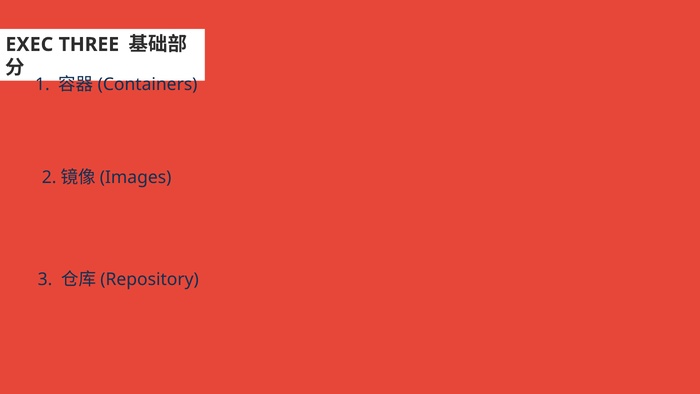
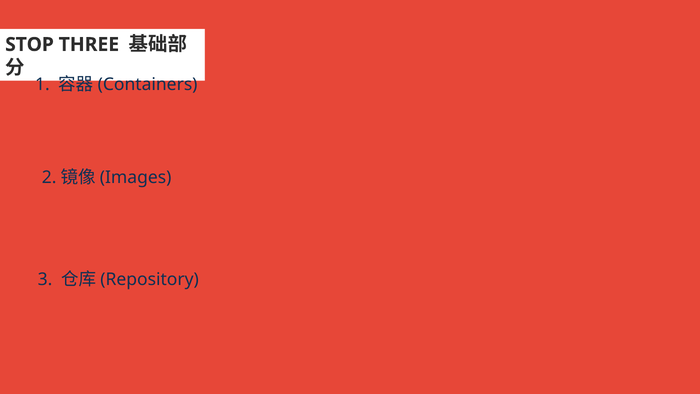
EXEC: EXEC -> STOP
